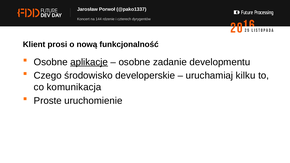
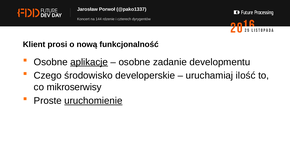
kilku: kilku -> ilość
komunikacja: komunikacja -> mikroserwisy
uruchomienie underline: none -> present
